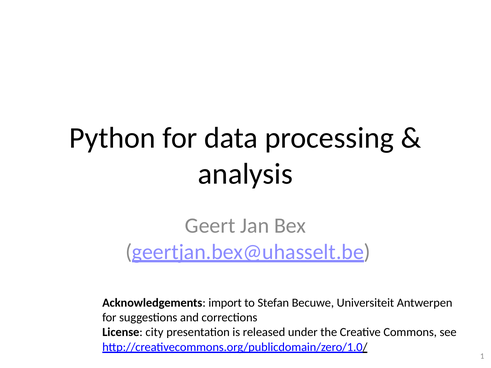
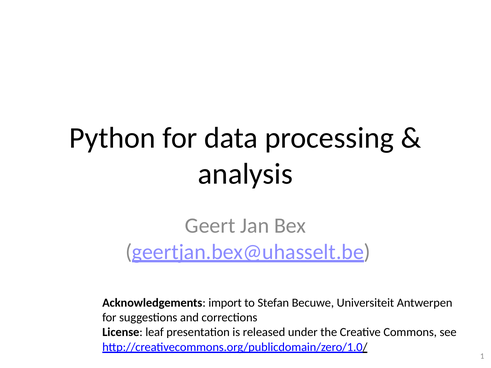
city: city -> leaf
